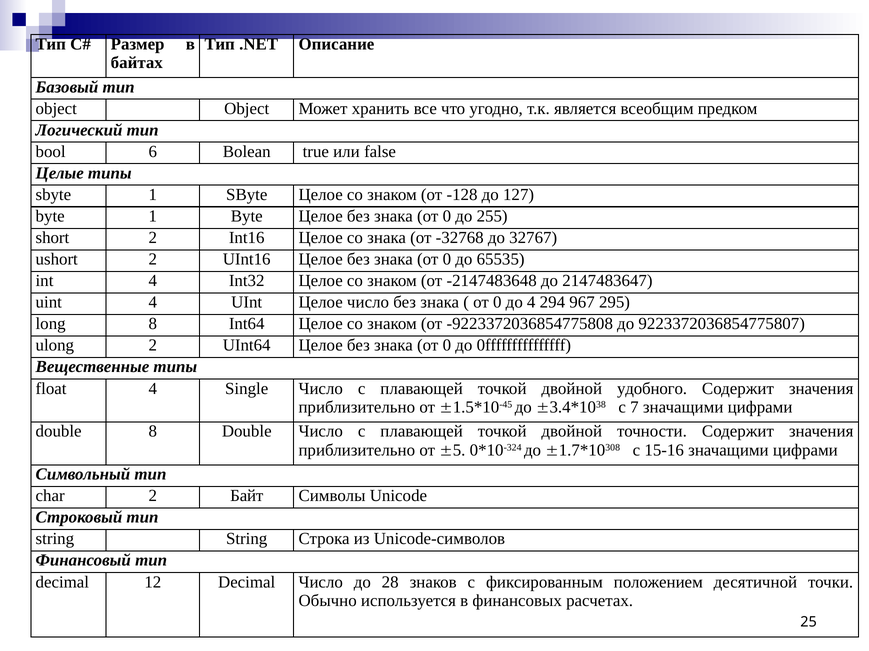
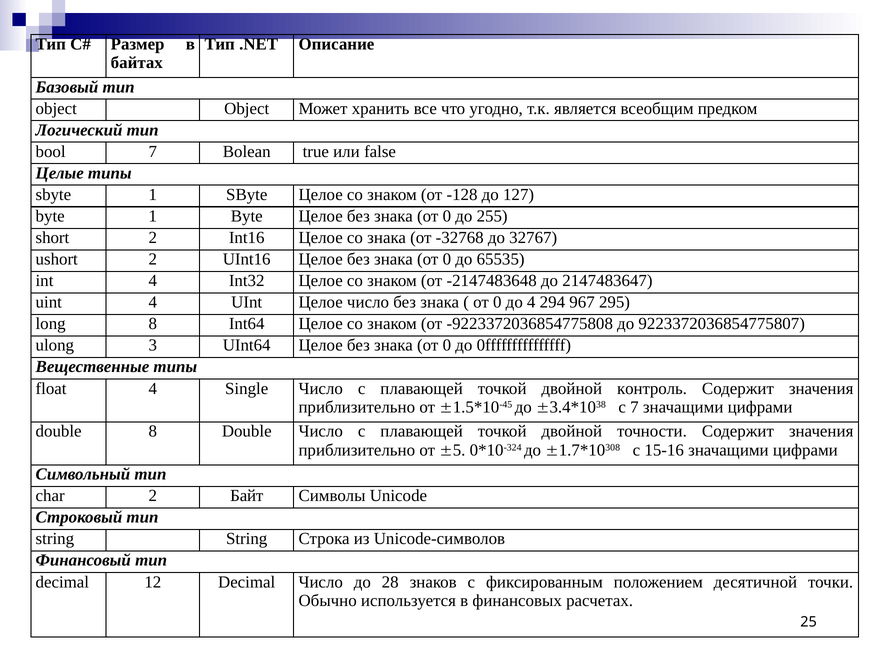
bool 6: 6 -> 7
ulong 2: 2 -> 3
удобного: удобного -> контроль
